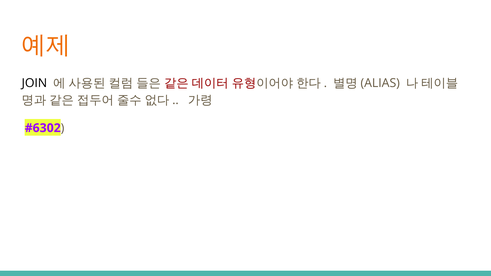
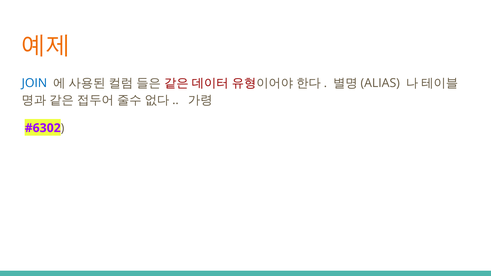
JOIN colour: black -> blue
